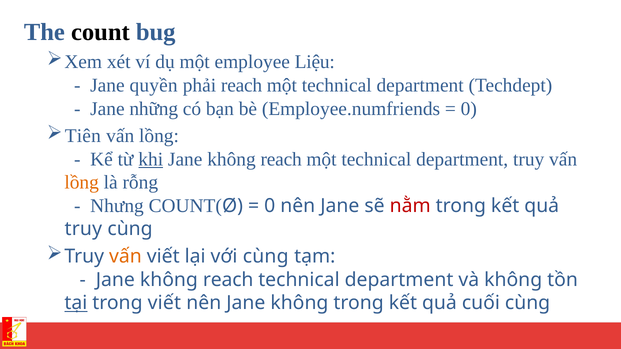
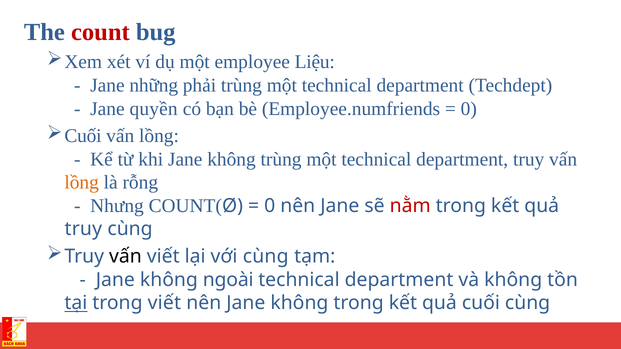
count colour: black -> red
quyền: quyền -> những
phải reach: reach -> trùng
những: những -> quyền
Tiên at (83, 136): Tiên -> Cuối
khi underline: present -> none
reach at (281, 159): reach -> trùng
vấn at (125, 257) colour: orange -> black
reach at (228, 280): reach -> ngoài
